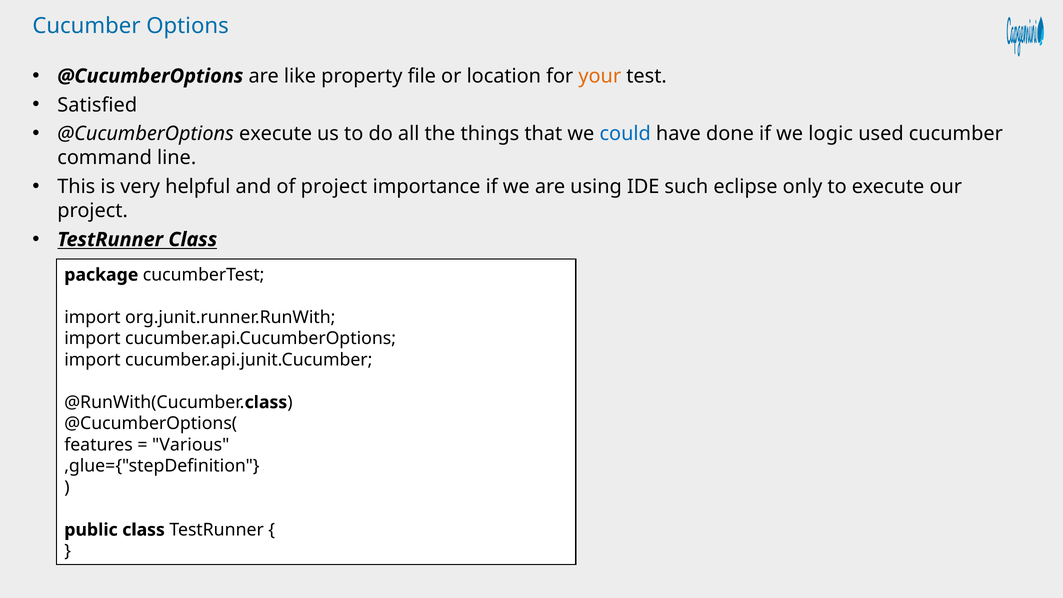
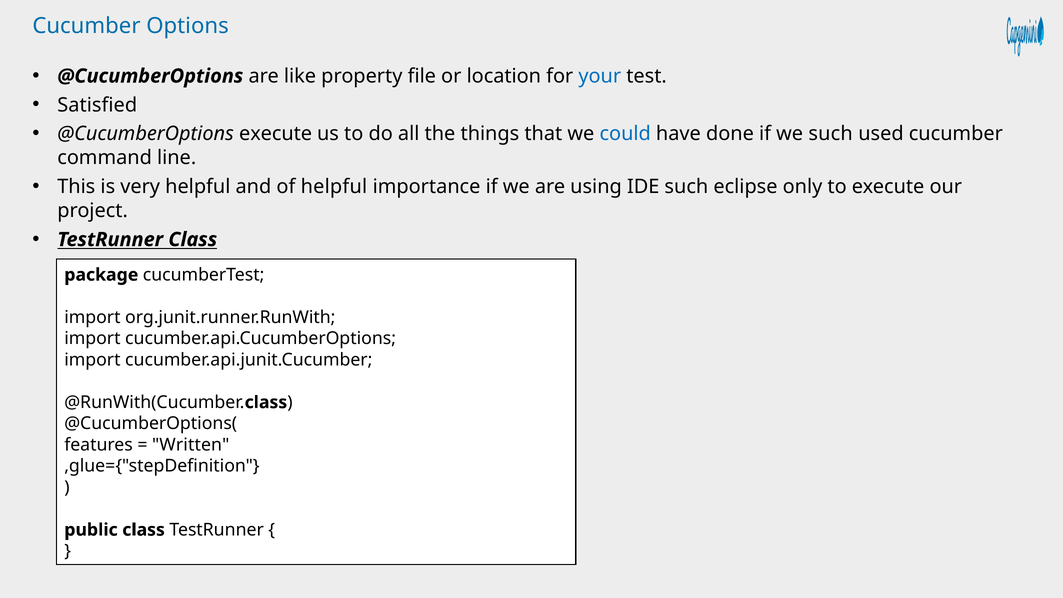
your colour: orange -> blue
we logic: logic -> such
of project: project -> helpful
Various: Various -> Written
